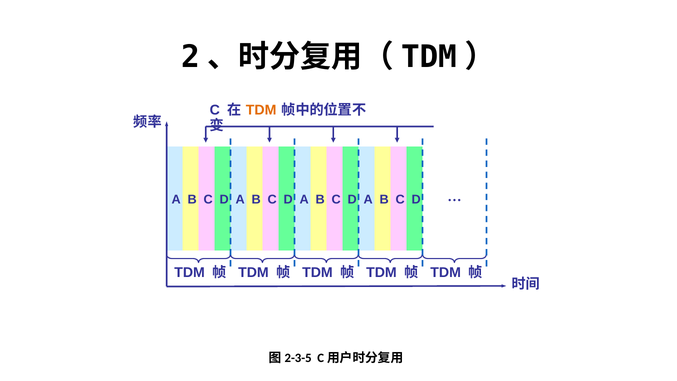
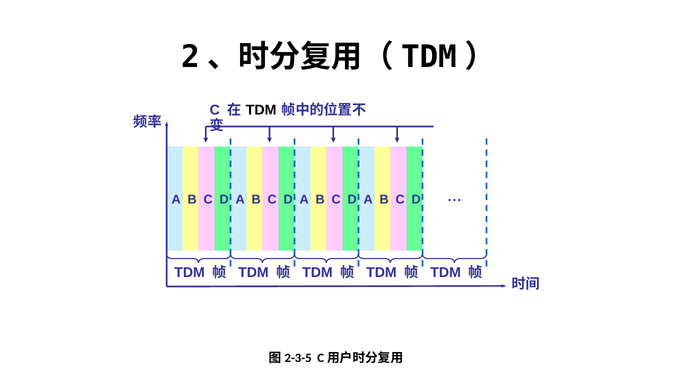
TDM at (261, 110) colour: orange -> black
